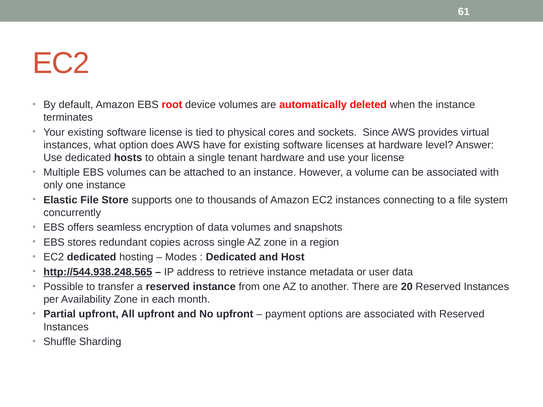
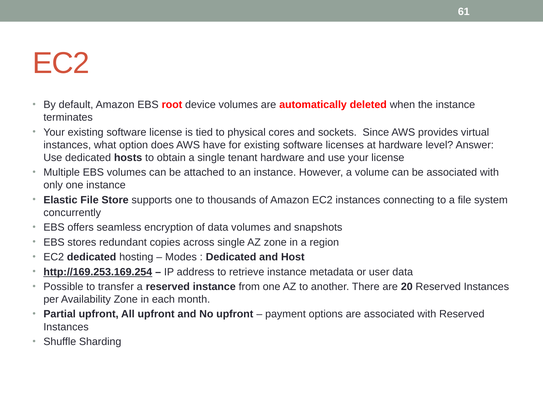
http://544.938.248.565: http://544.938.248.565 -> http://169.253.169.254
